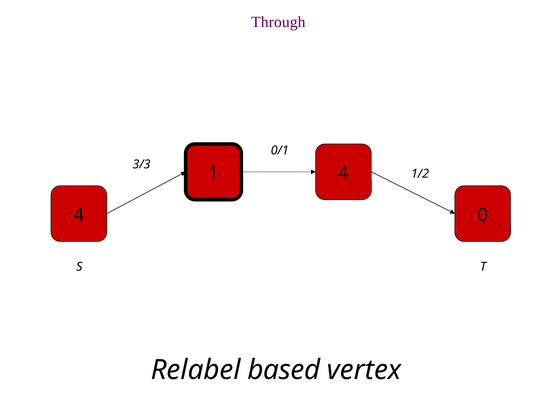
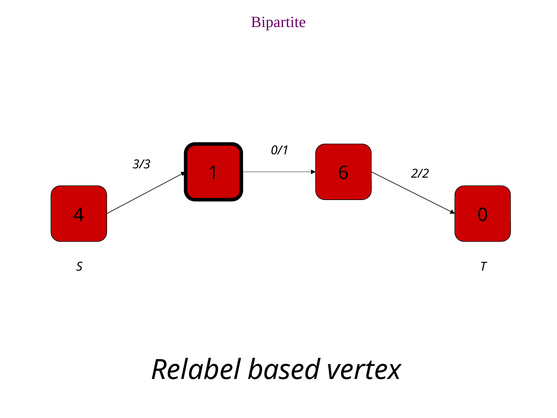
Through: Through -> Bipartite
1 4: 4 -> 6
1/2: 1/2 -> 2/2
